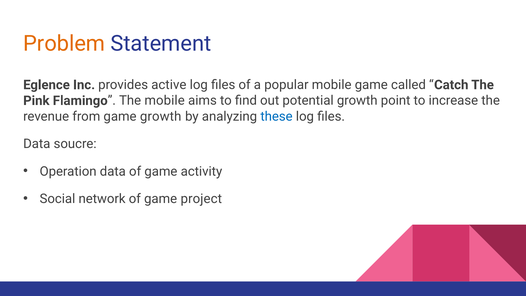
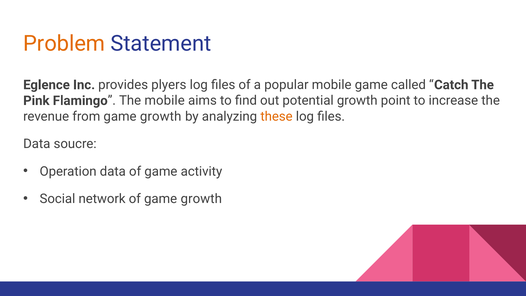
active: active -> plyers
these colour: blue -> orange
of game project: project -> growth
